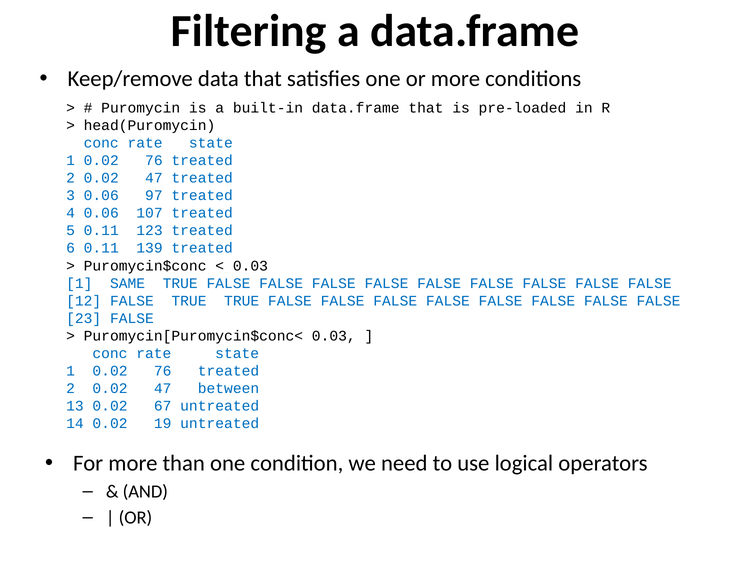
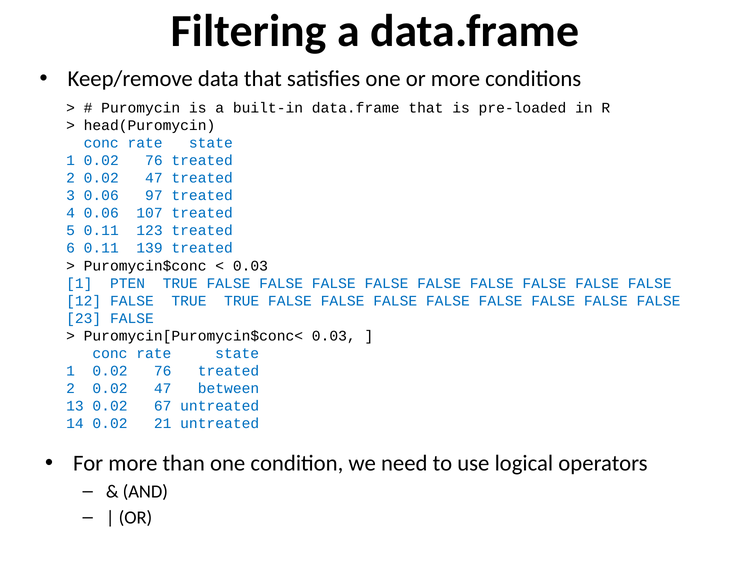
SAME: SAME -> PTEN
19: 19 -> 21
